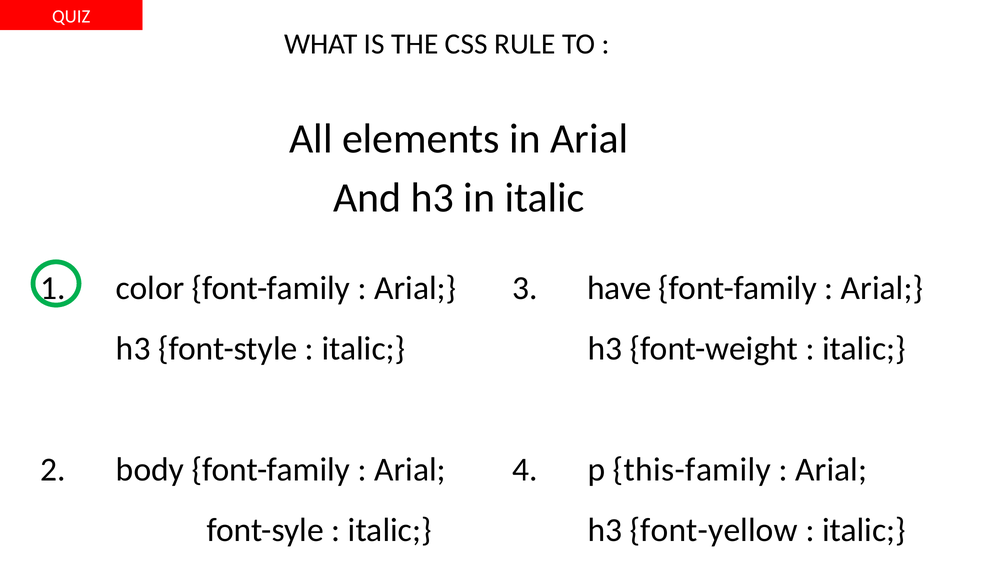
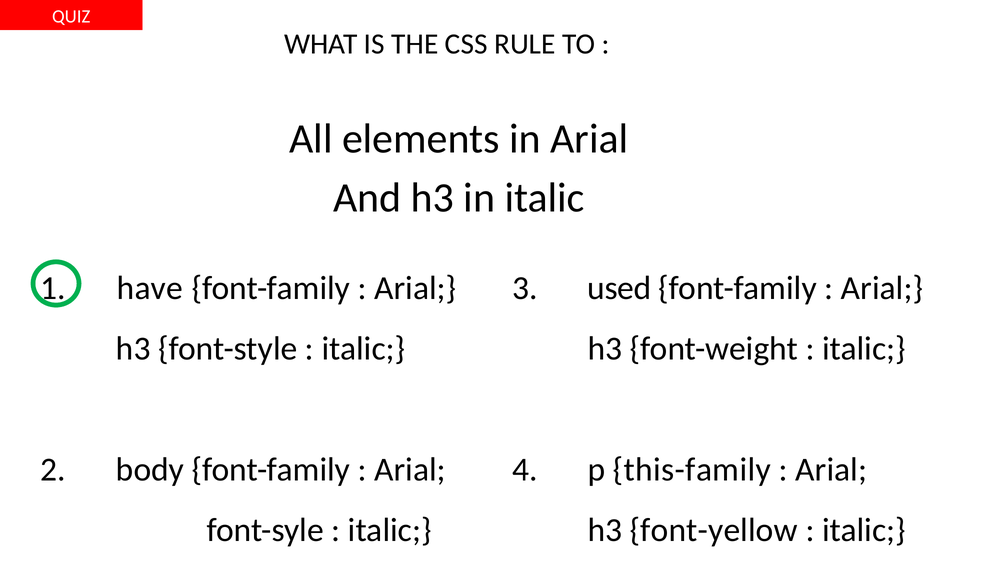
color: color -> have
have: have -> used
